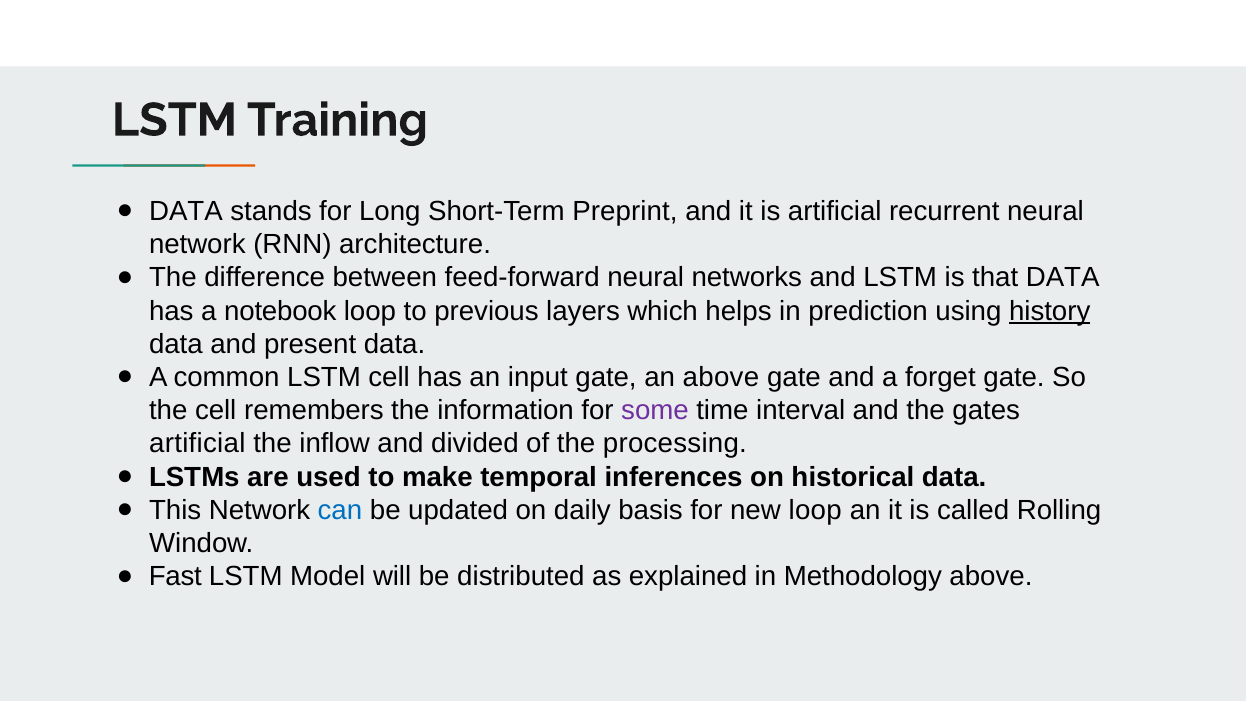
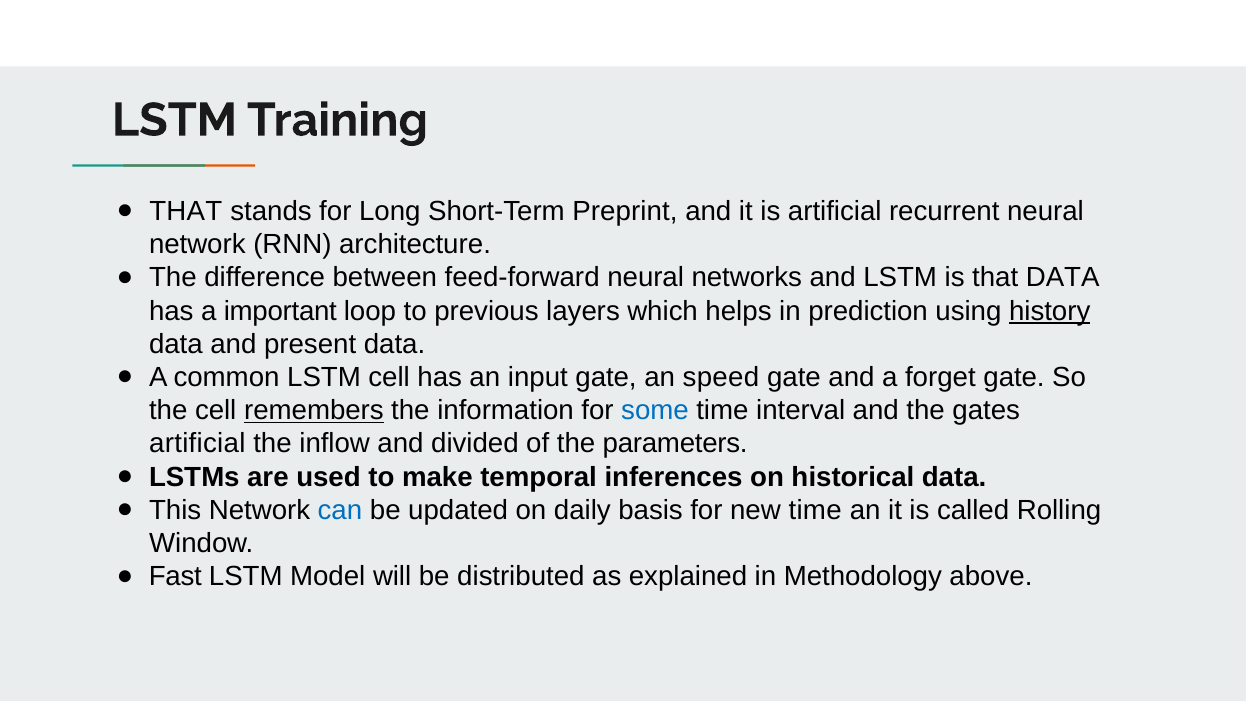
DATA at (186, 211): DATA -> THAT
notebook: notebook -> important
an above: above -> speed
remembers underline: none -> present
some colour: purple -> blue
processing: processing -> parameters
new loop: loop -> time
